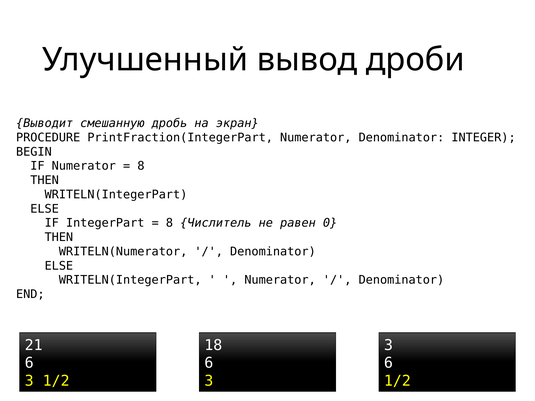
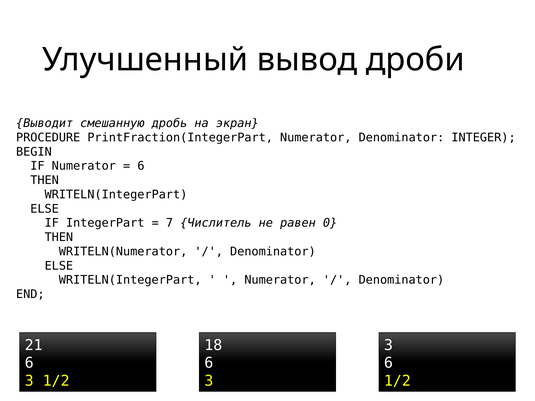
8 at (141, 166): 8 -> 6
8 at (169, 223): 8 -> 7
